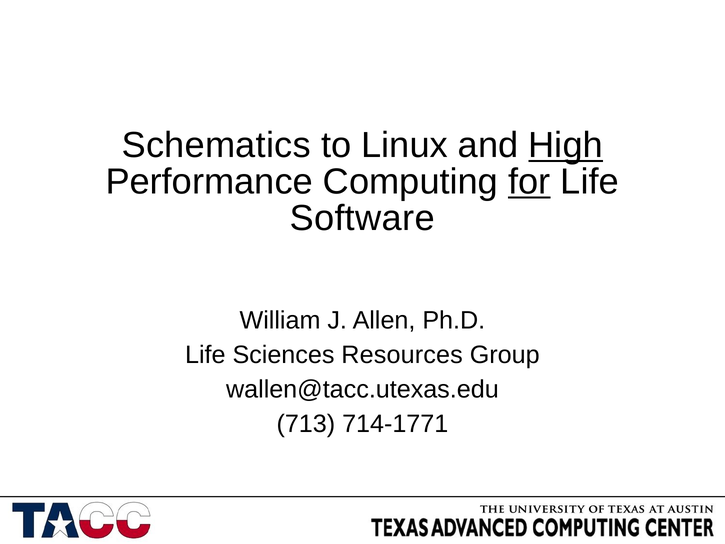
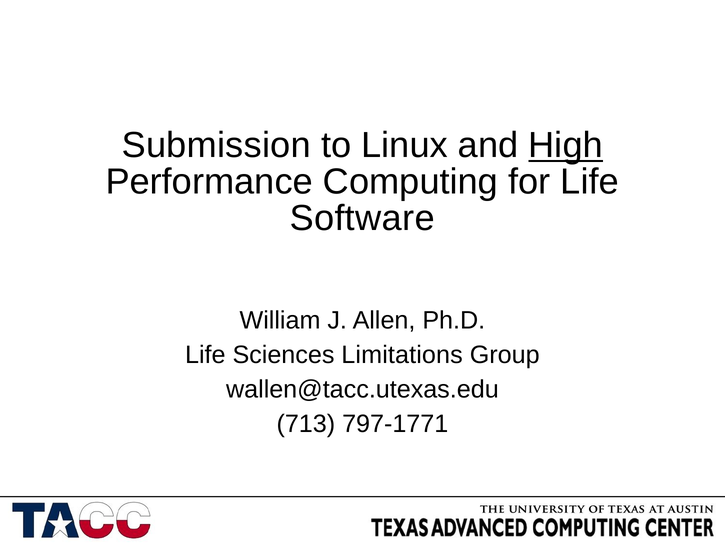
Schematics: Schematics -> Submission
for underline: present -> none
Resources: Resources -> Limitations
714-1771: 714-1771 -> 797-1771
